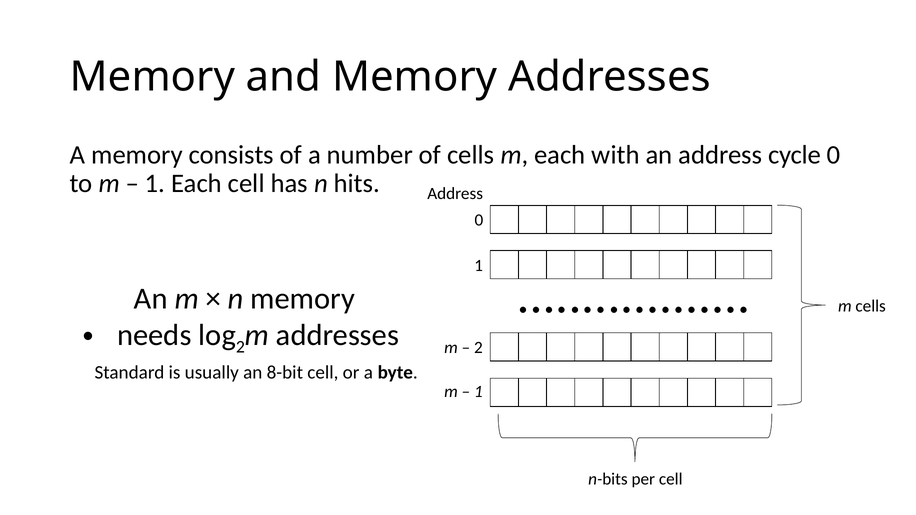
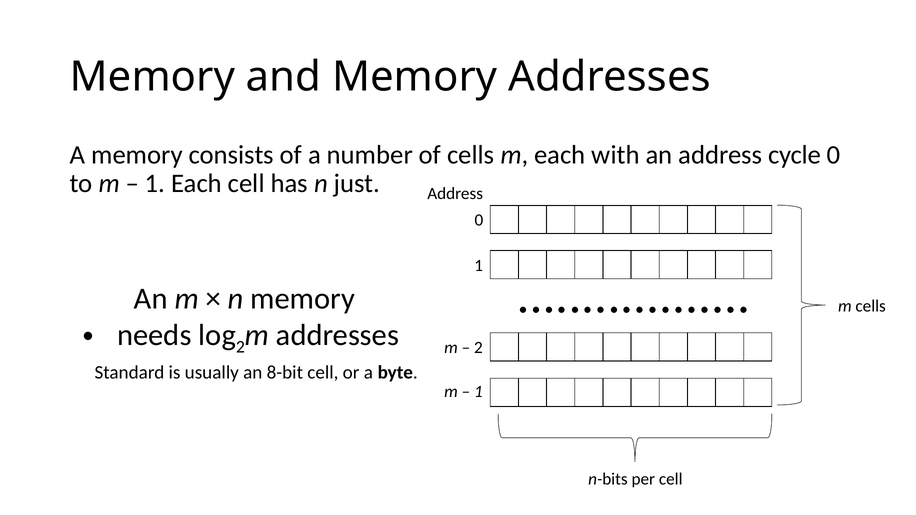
hits: hits -> just
